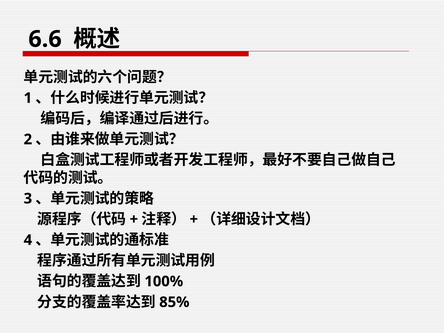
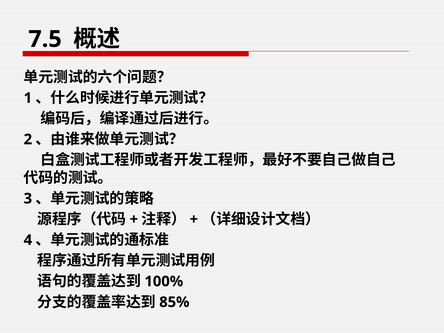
6.6: 6.6 -> 7.5
